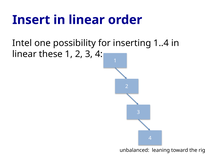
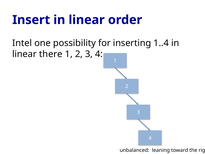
these: these -> there
